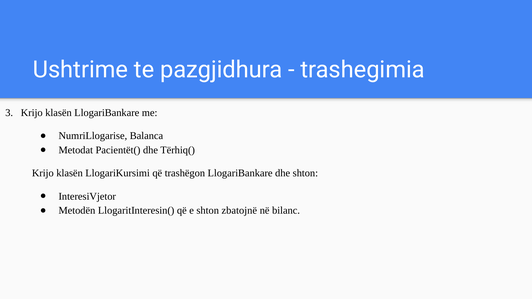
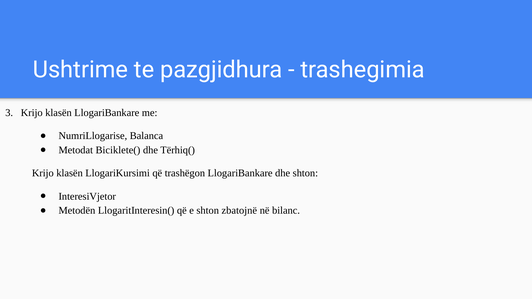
Pacientët(: Pacientët( -> Biciklete(
